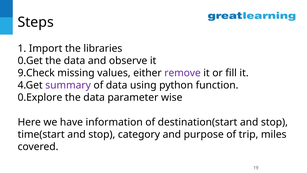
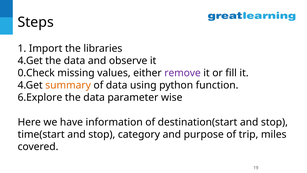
0.Get at (30, 61): 0.Get -> 4.Get
9.Check: 9.Check -> 0.Check
summary colour: purple -> orange
0.Explore: 0.Explore -> 6.Explore
